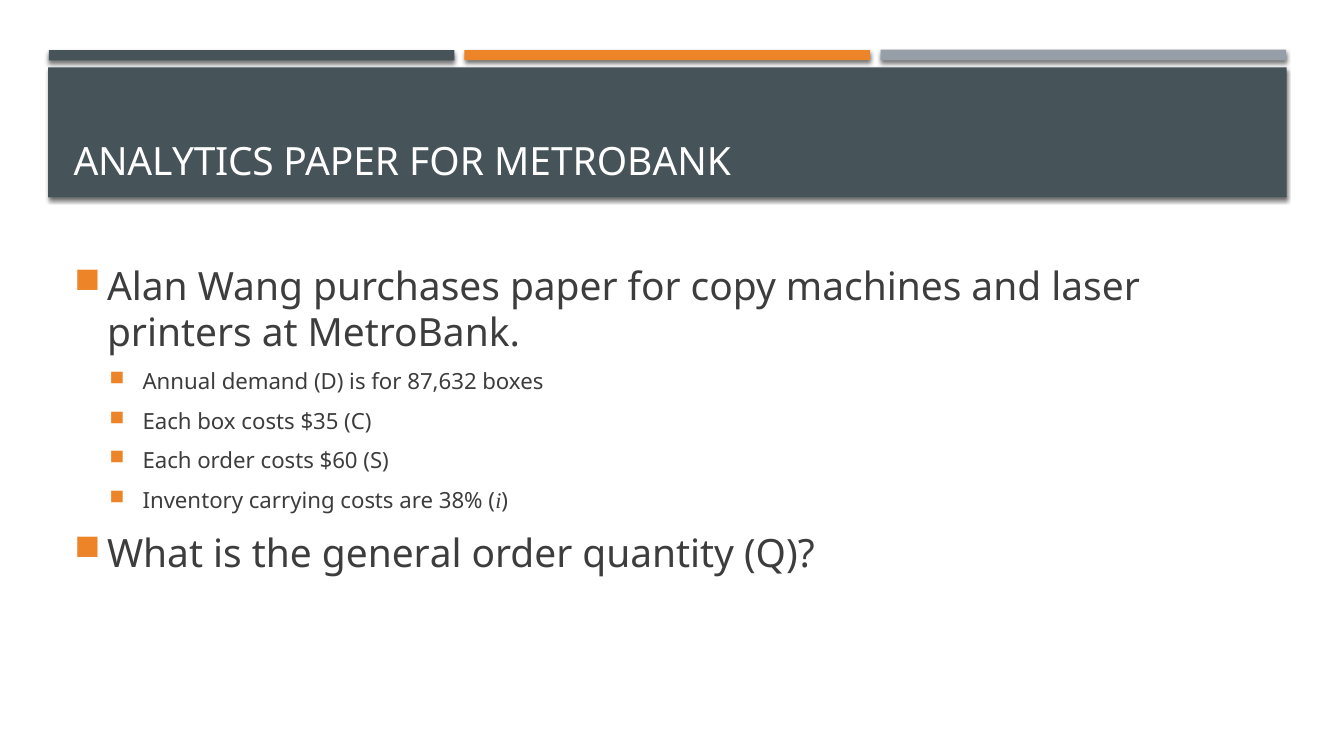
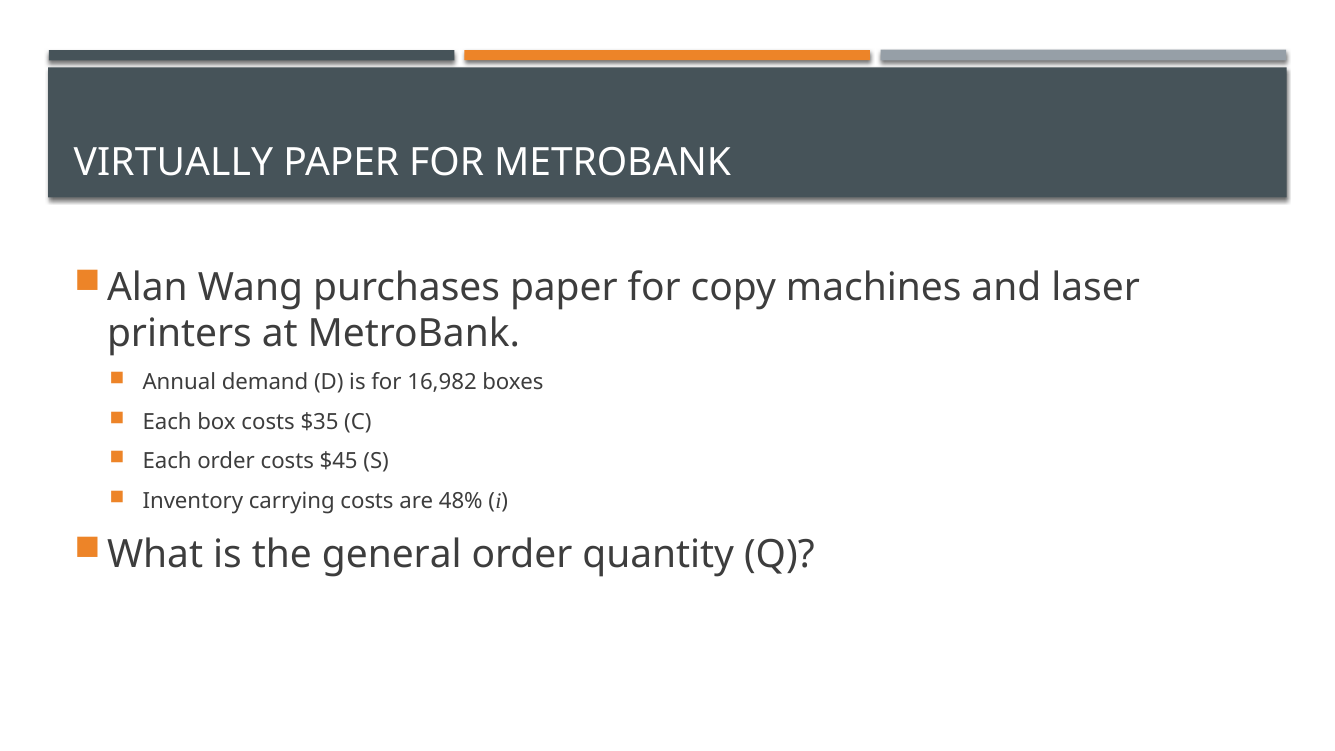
ANALYTICS: ANALYTICS -> VIRTUALLY
87,632: 87,632 -> 16,982
$60: $60 -> $45
38%: 38% -> 48%
